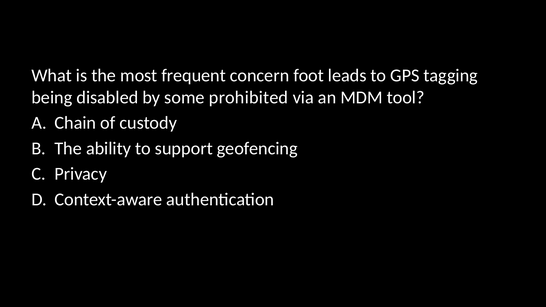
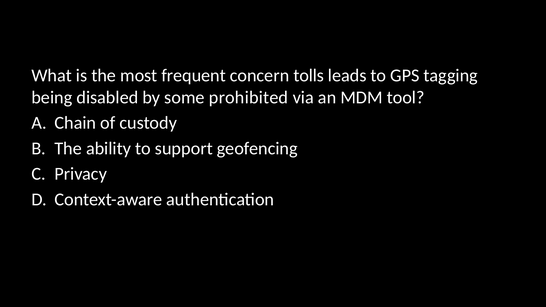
foot: foot -> tolls
